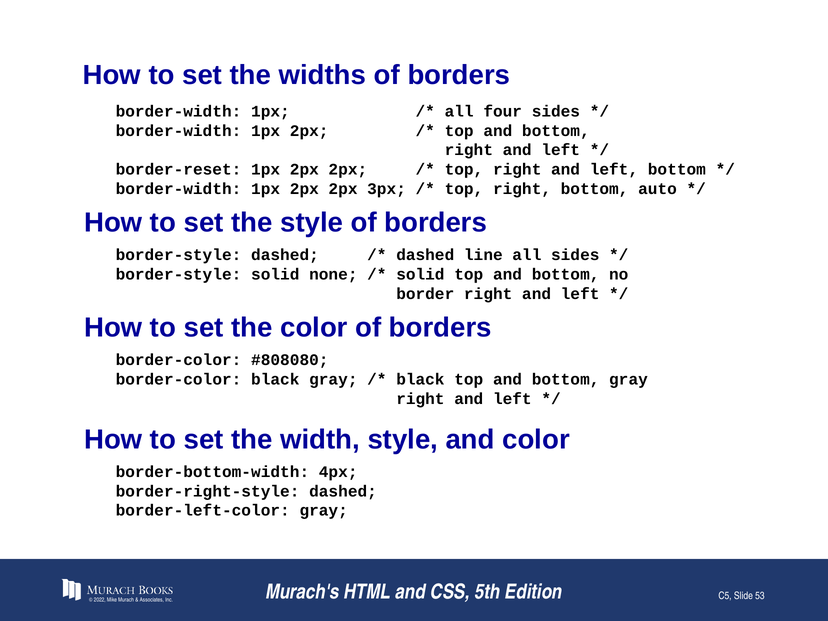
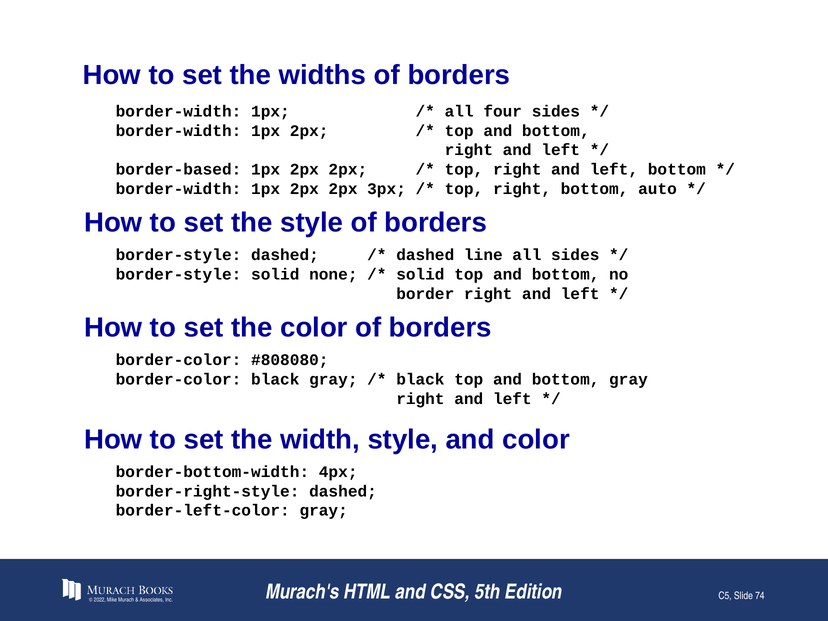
border-reset: border-reset -> border-based
53: 53 -> 74
